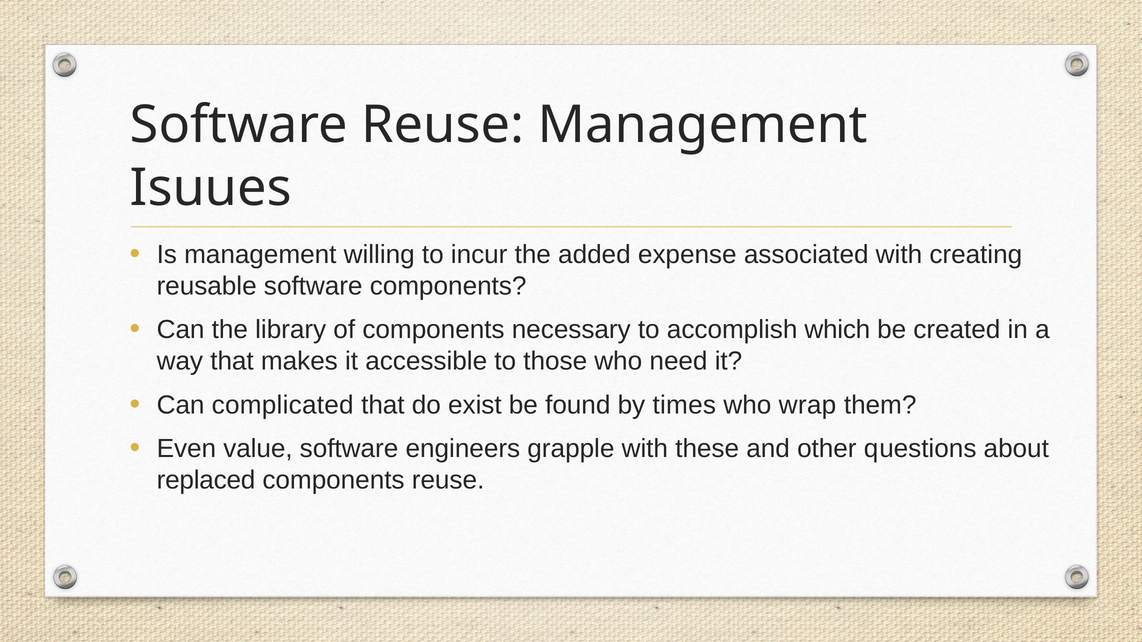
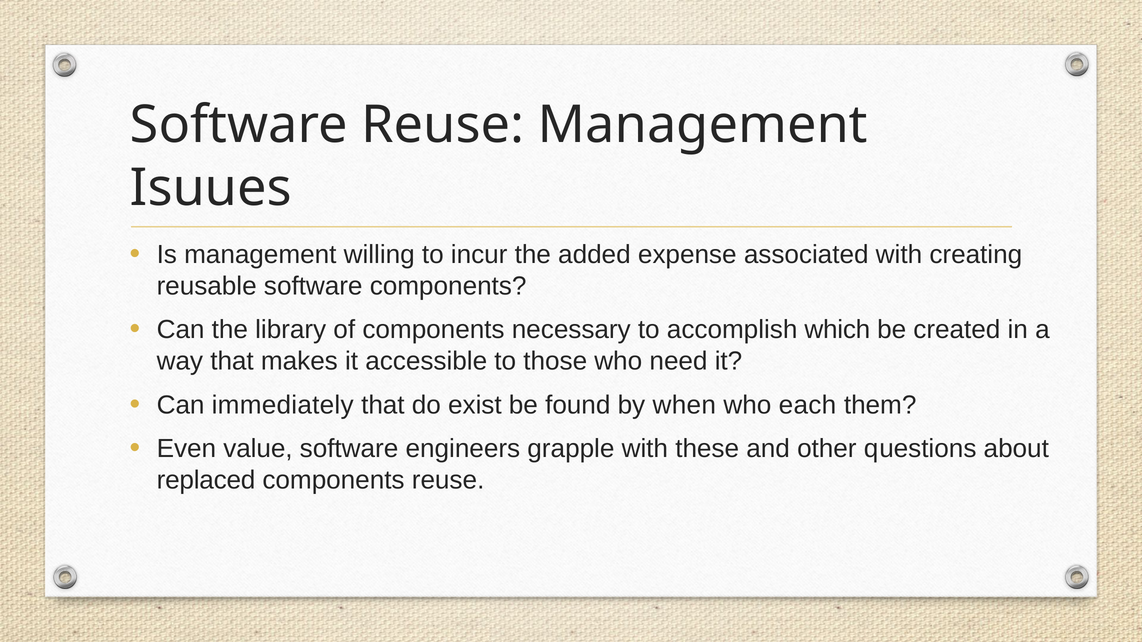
complicated: complicated -> immediately
times: times -> when
wrap: wrap -> each
